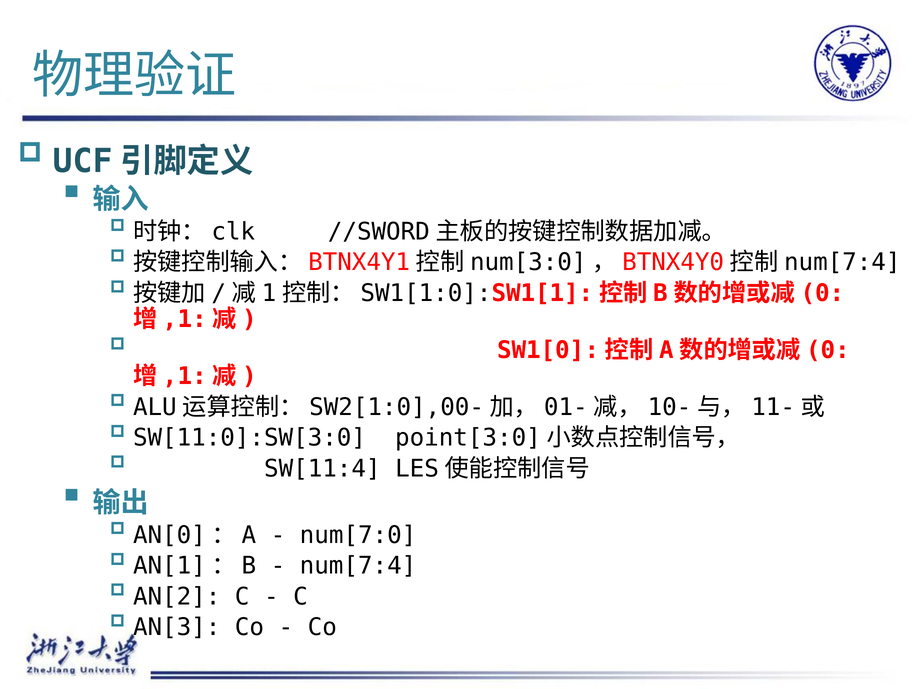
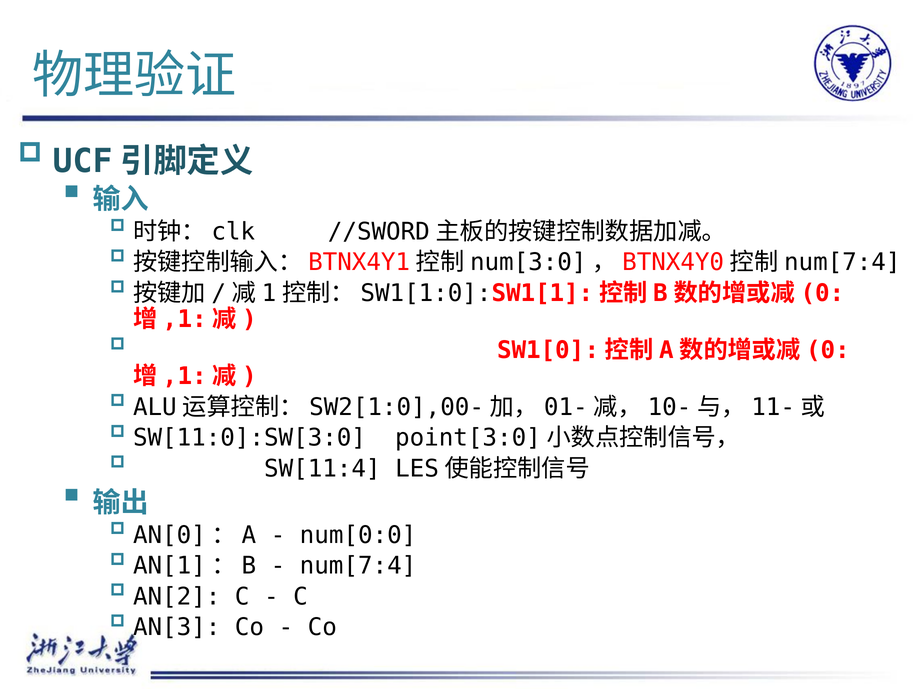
num[7:0: num[7:0 -> num[0:0
